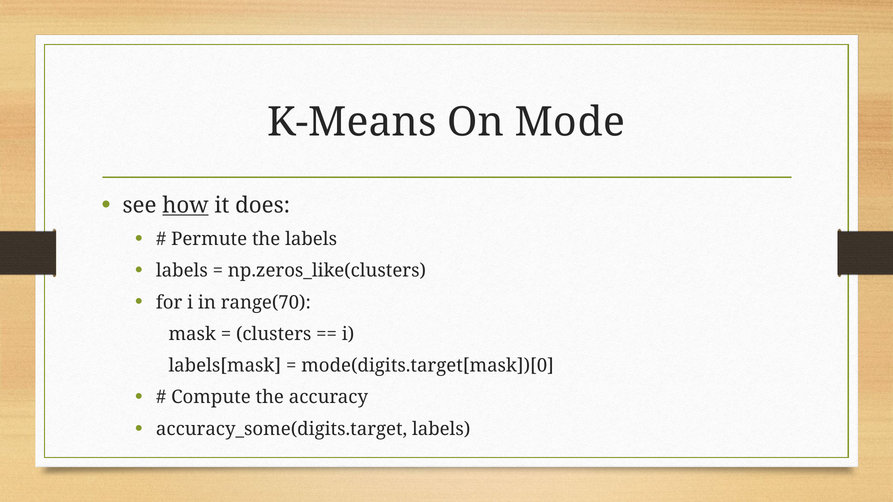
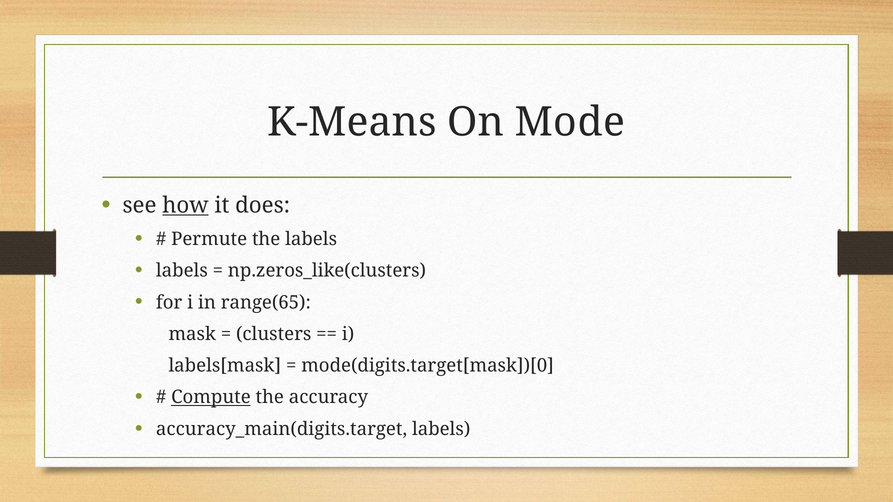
range(70: range(70 -> range(65
Compute underline: none -> present
accuracy_some(digits.target: accuracy_some(digits.target -> accuracy_main(digits.target
